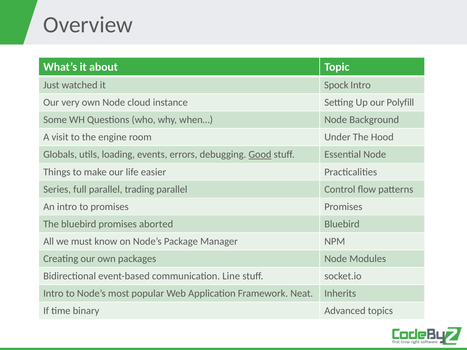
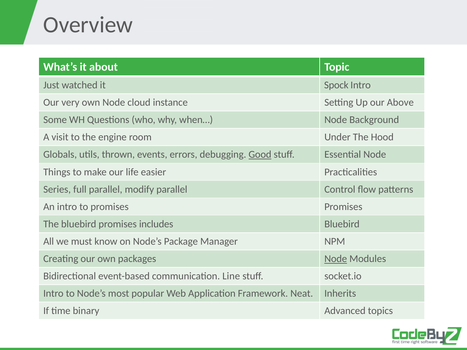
Polyfill: Polyfill -> Above
loading: loading -> thrown
trading: trading -> modify
aborted: aborted -> includes
Node at (336, 259) underline: none -> present
